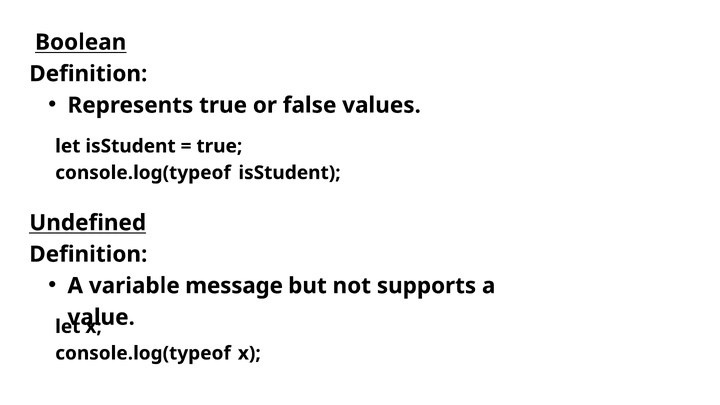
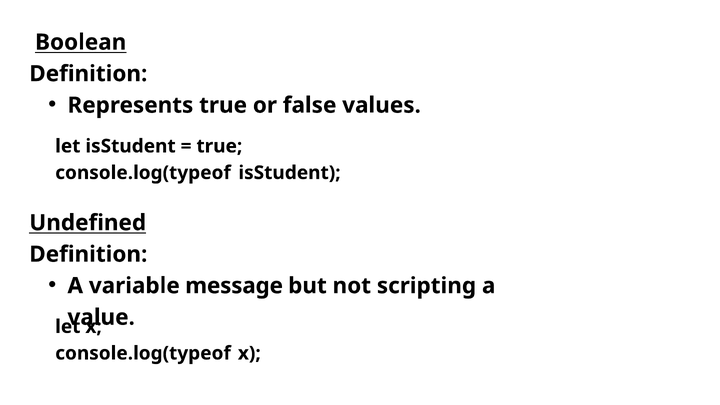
supports: supports -> scripting
